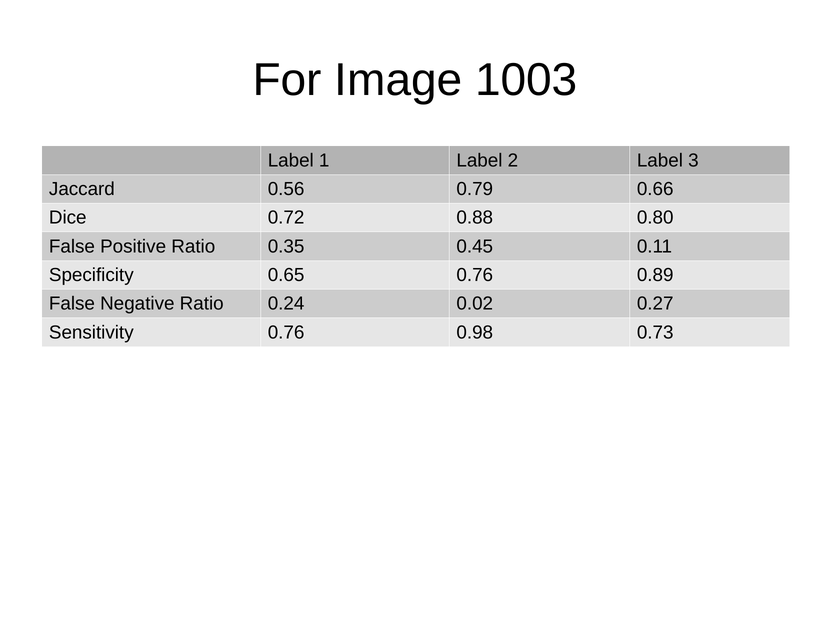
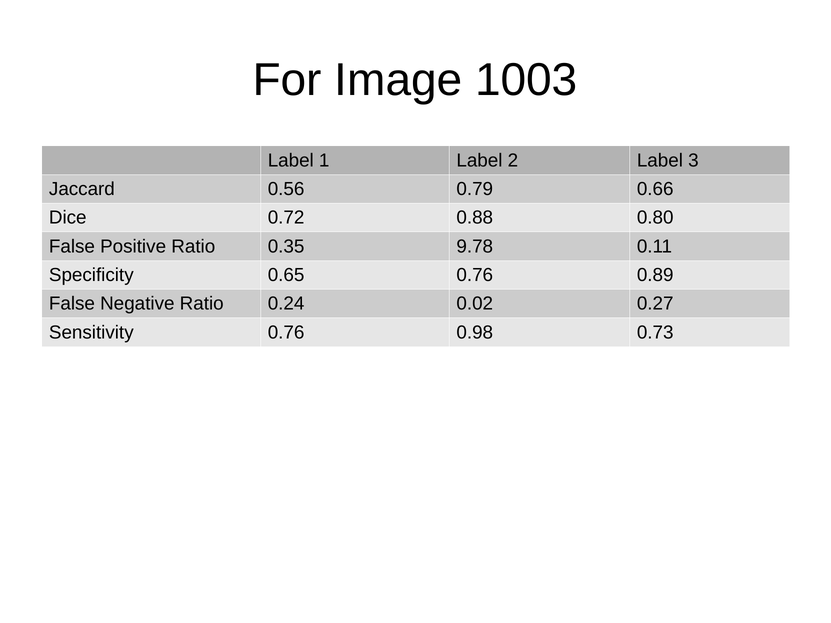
0.45: 0.45 -> 9.78
